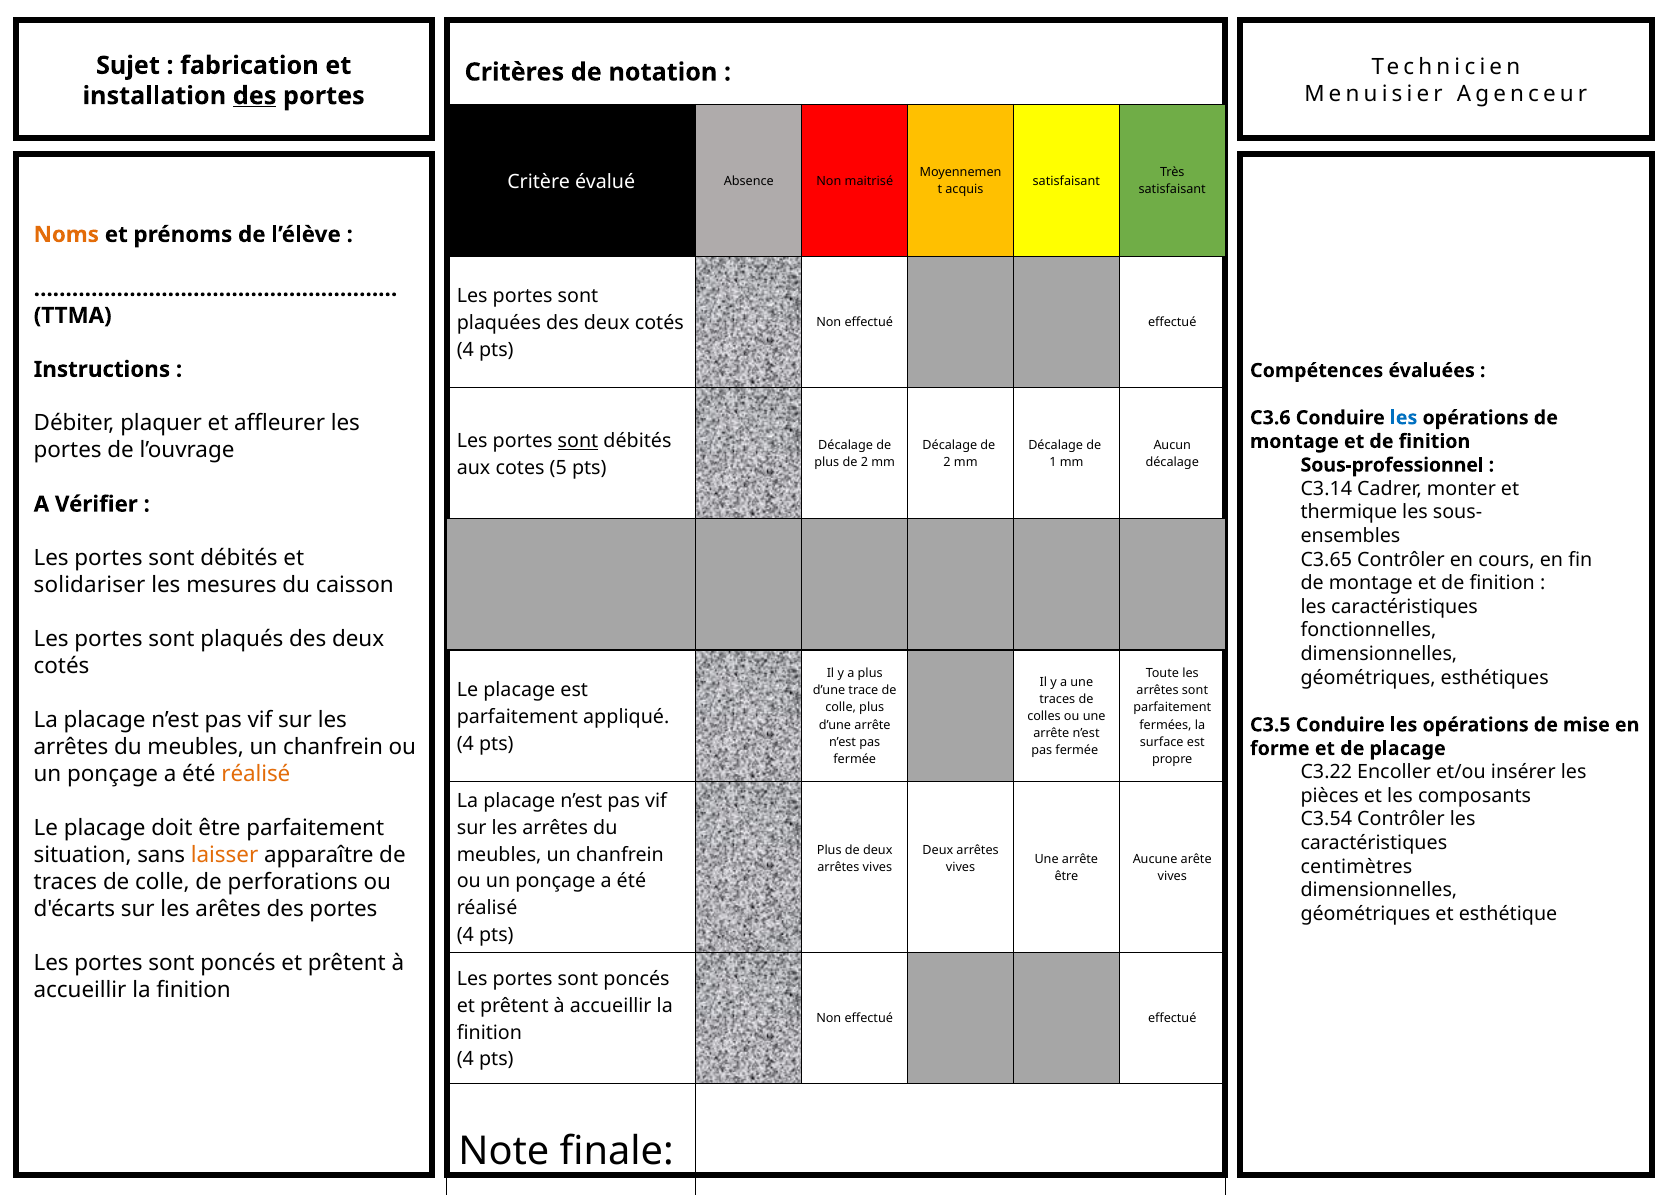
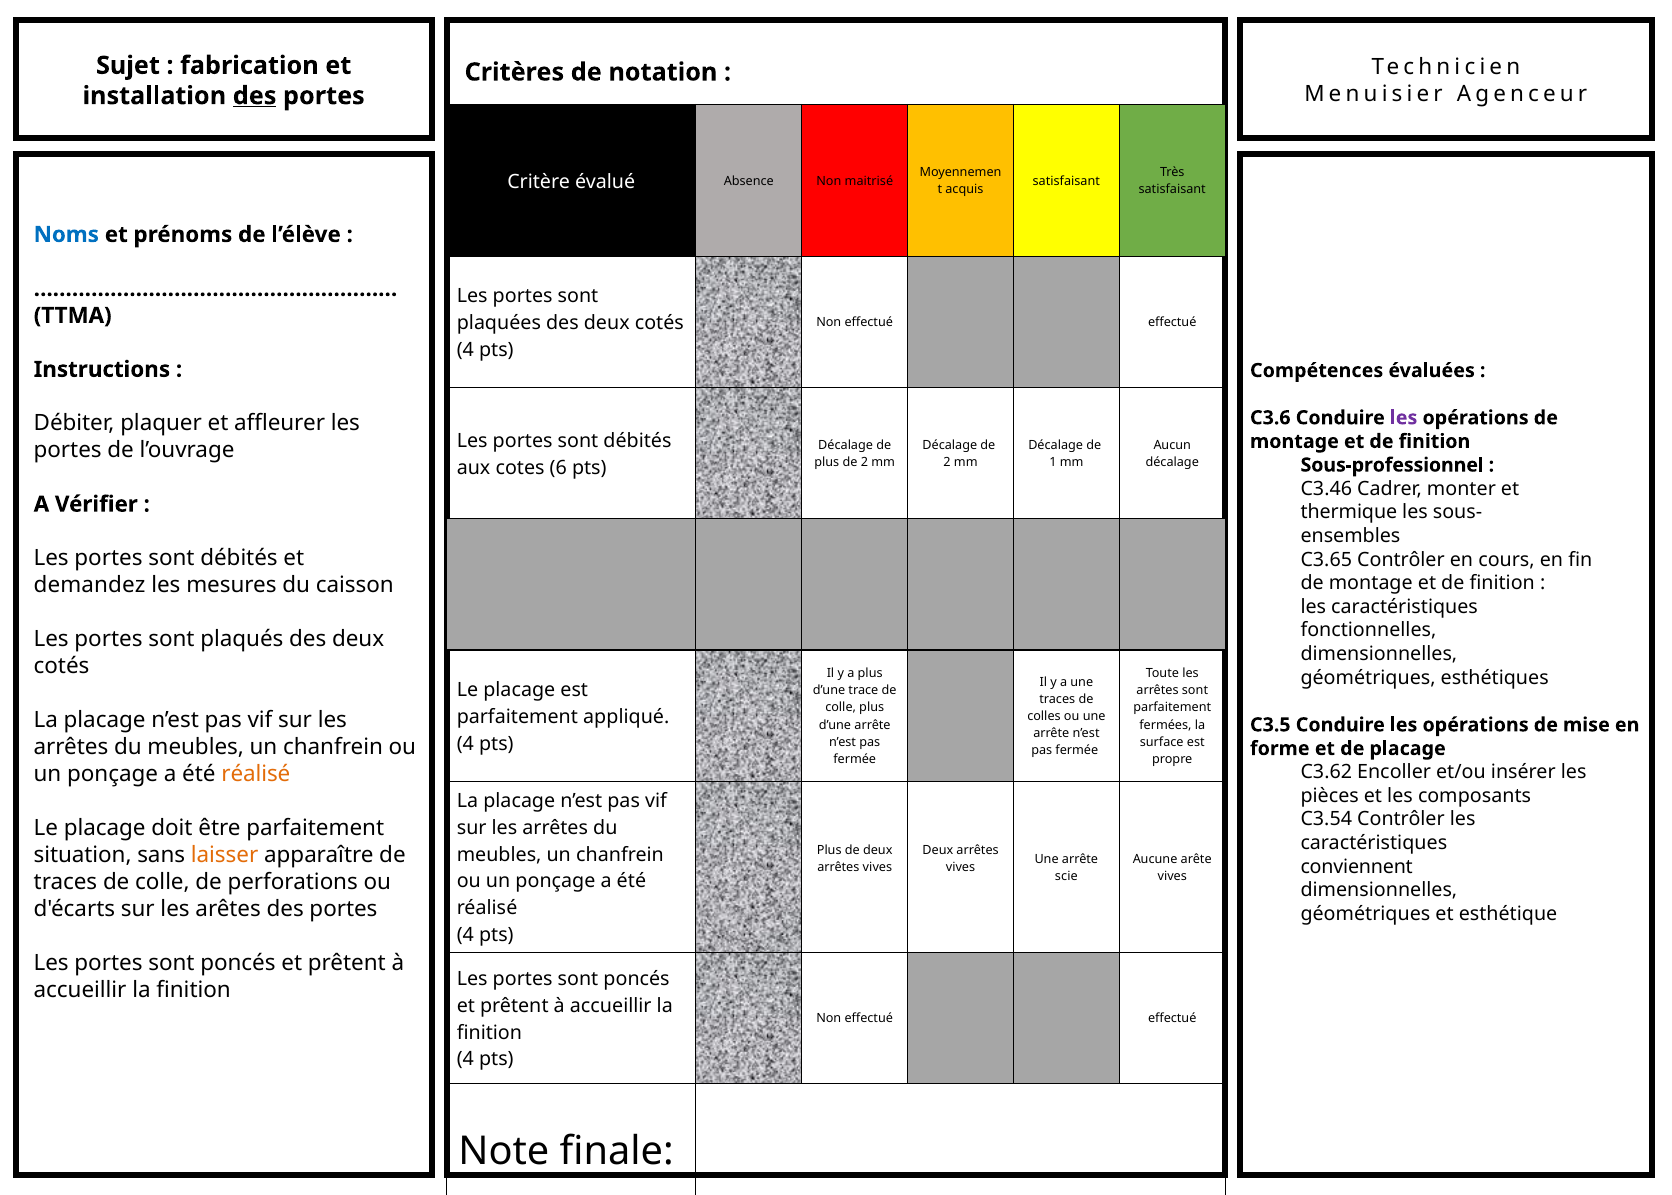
Noms colour: orange -> blue
les at (1404, 418) colour: blue -> purple
sont at (578, 441) underline: present -> none
5: 5 -> 6
C3.14: C3.14 -> C3.46
solidariser: solidariser -> demandez
C3.22: C3.22 -> C3.62
centimètres: centimètres -> conviennent
être at (1066, 876): être -> scie
